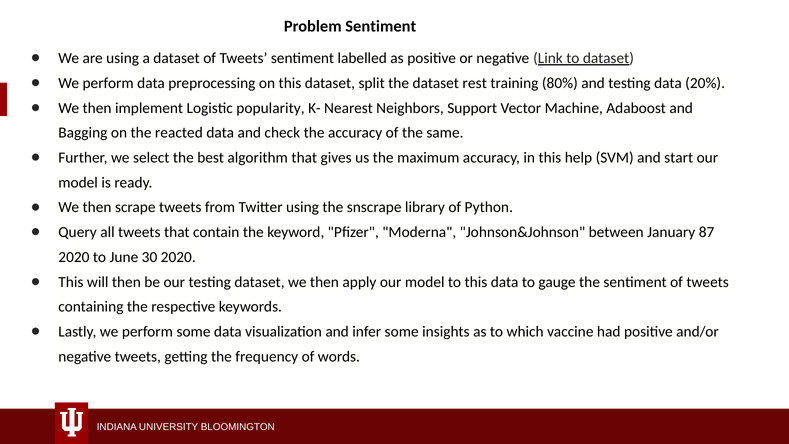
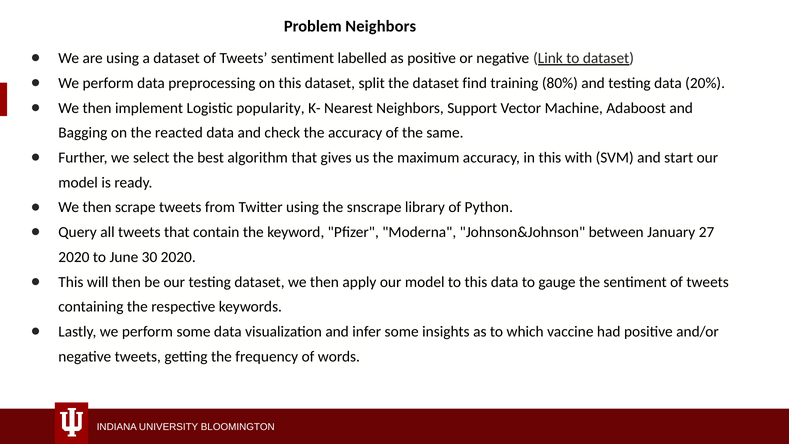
Problem Sentiment: Sentiment -> Neighbors
rest: rest -> find
help: help -> with
87: 87 -> 27
